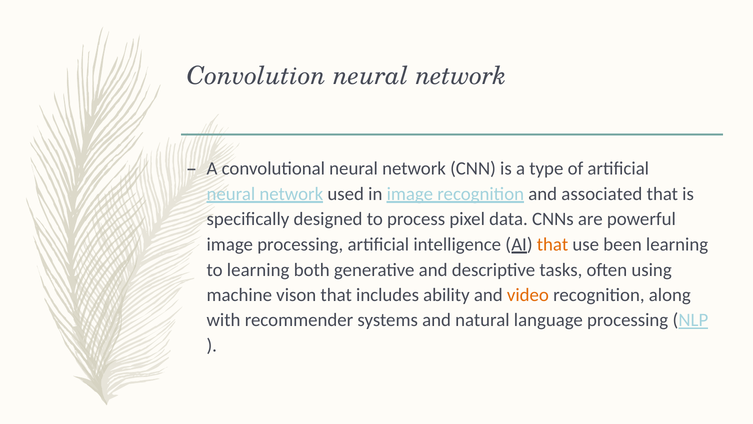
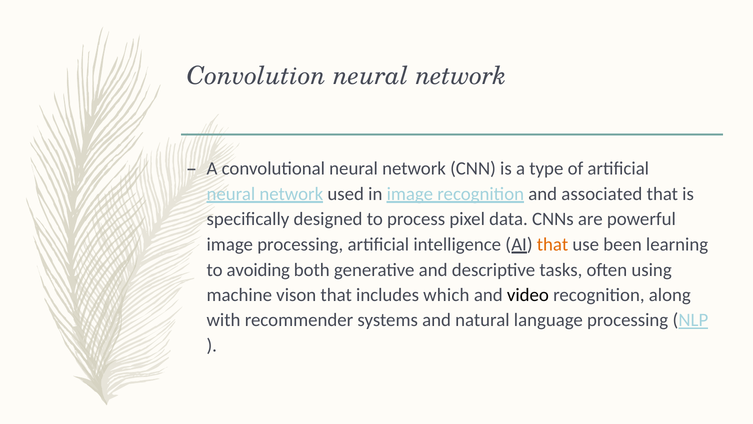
to learning: learning -> avoiding
ability: ability -> which
video colour: orange -> black
